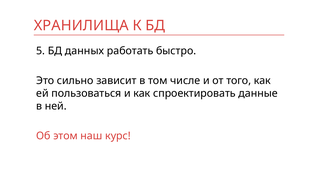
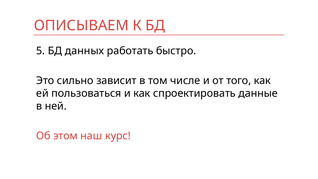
ХРАНИЛИЩА: ХРАНИЛИЩА -> ОПИСЫВАЕМ
